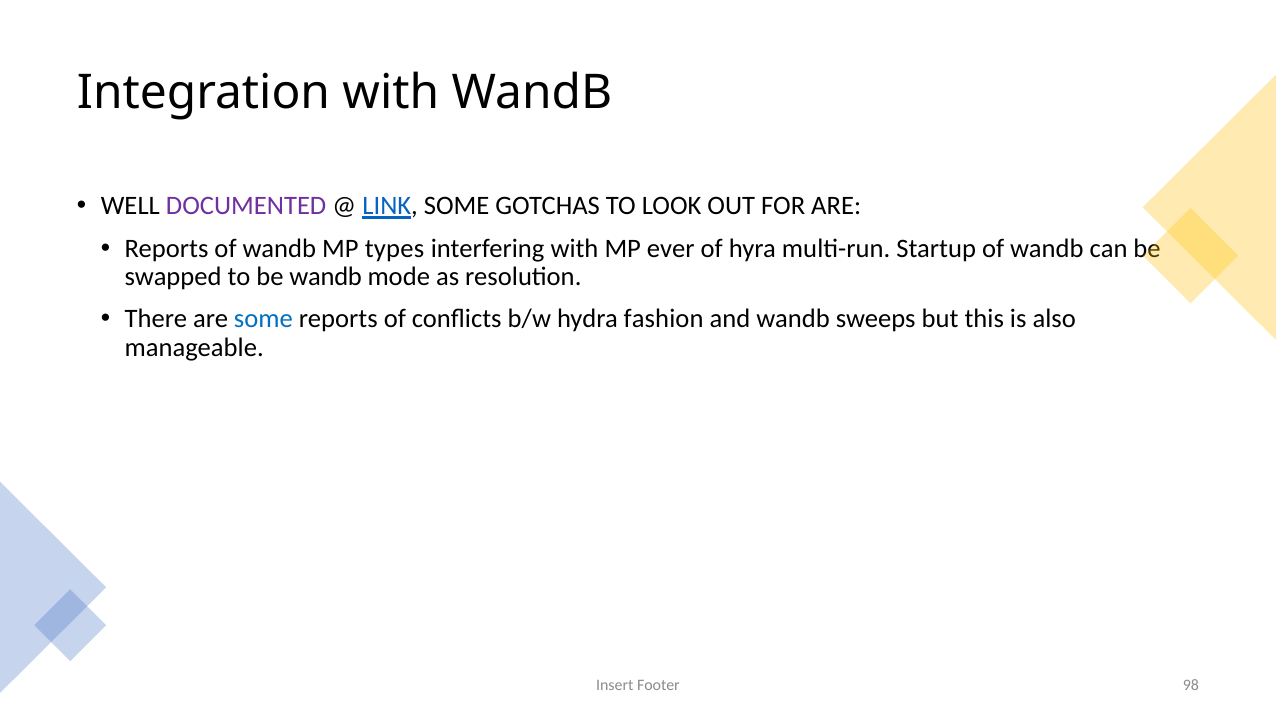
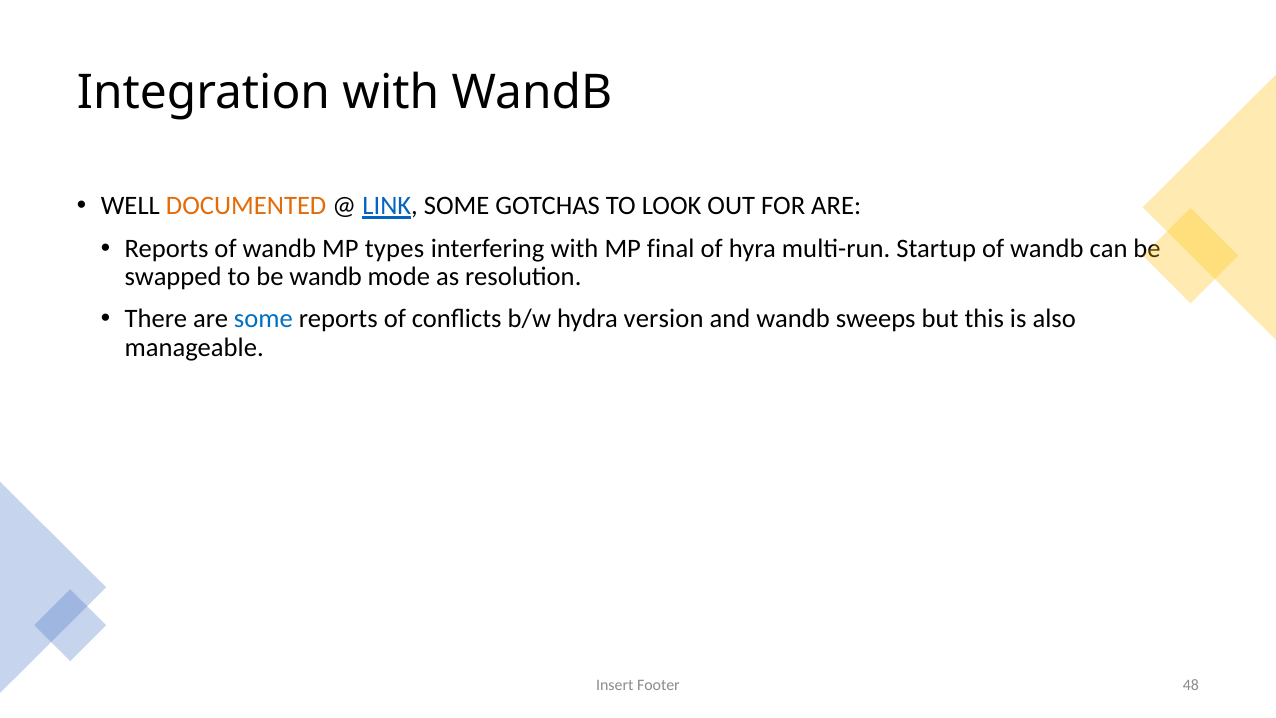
DOCUMENTED colour: purple -> orange
ever: ever -> final
fashion: fashion -> version
98: 98 -> 48
